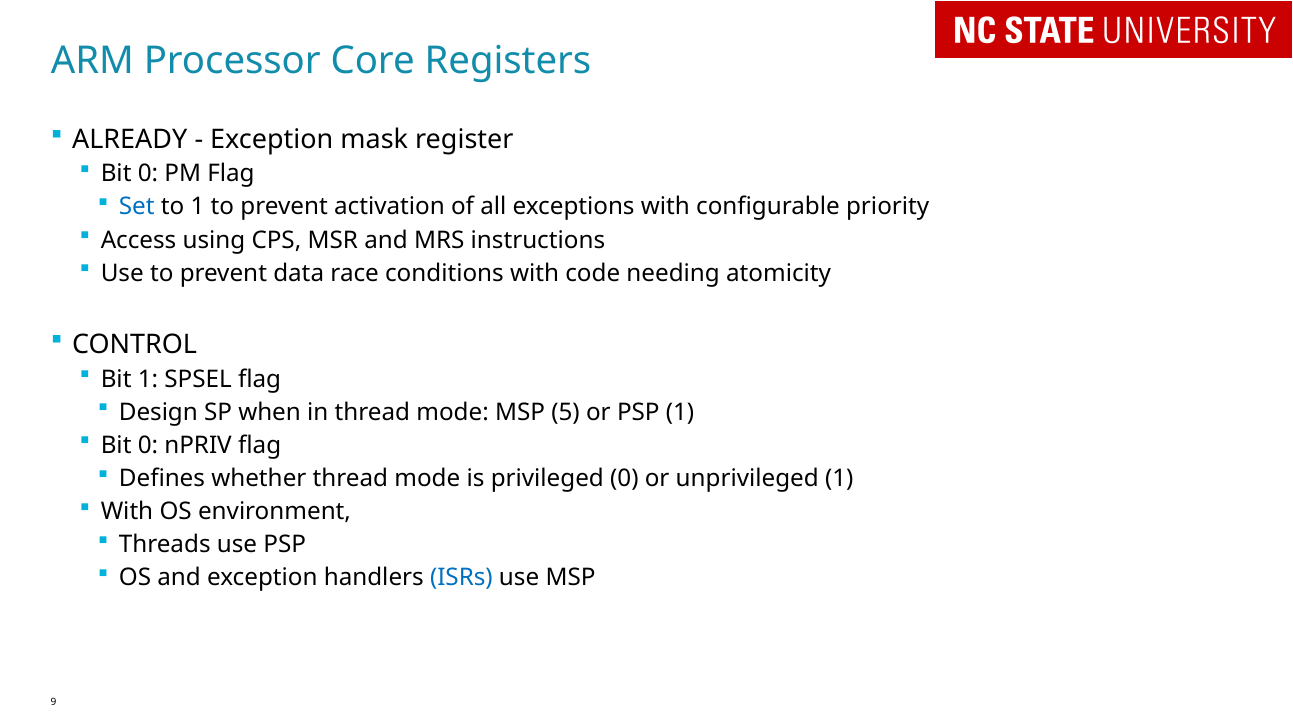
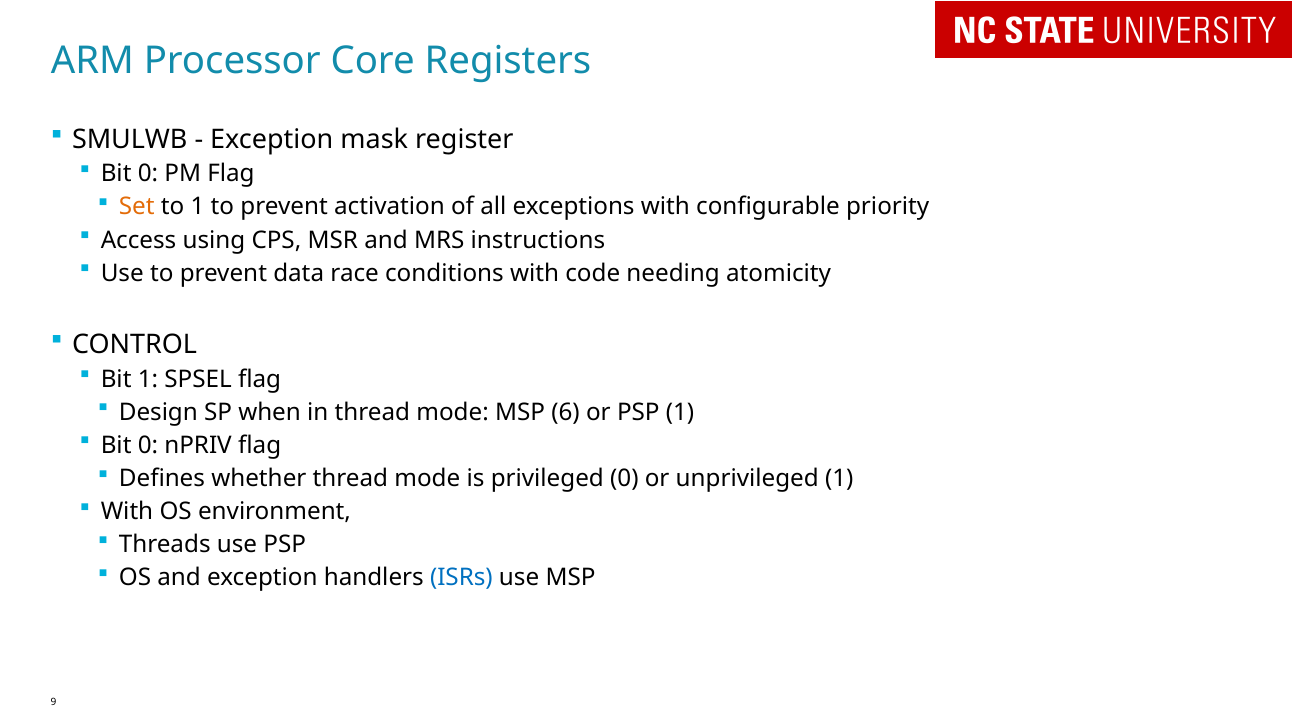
ALREADY: ALREADY -> SMULWB
Set colour: blue -> orange
5: 5 -> 6
